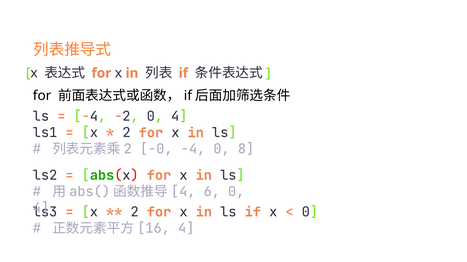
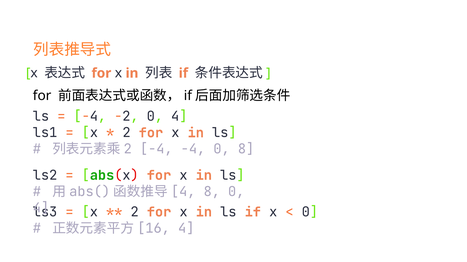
-0 at (156, 149): -0 -> -4
6 at (212, 192): 6 -> 8
